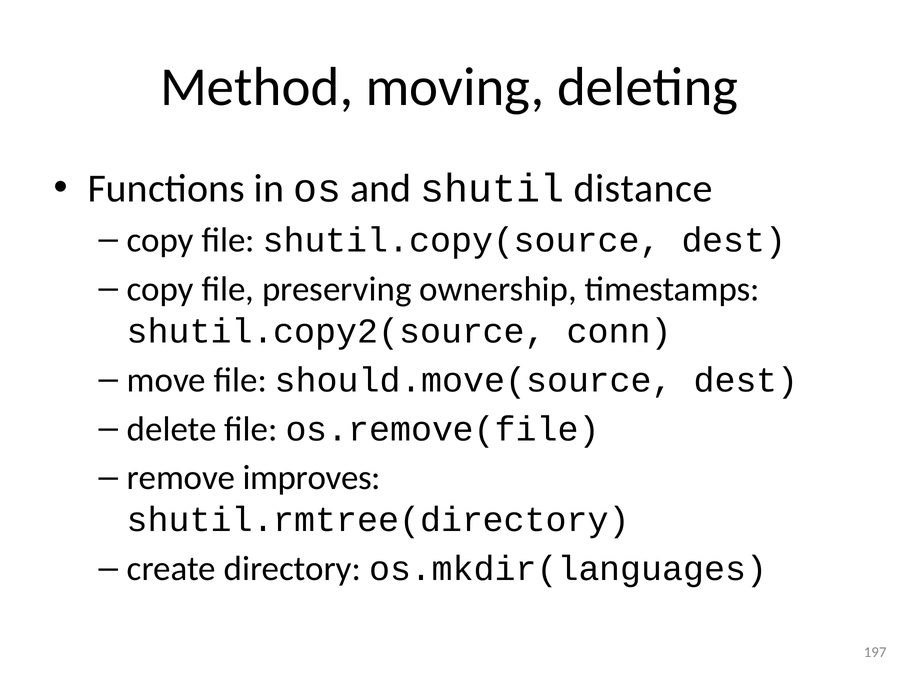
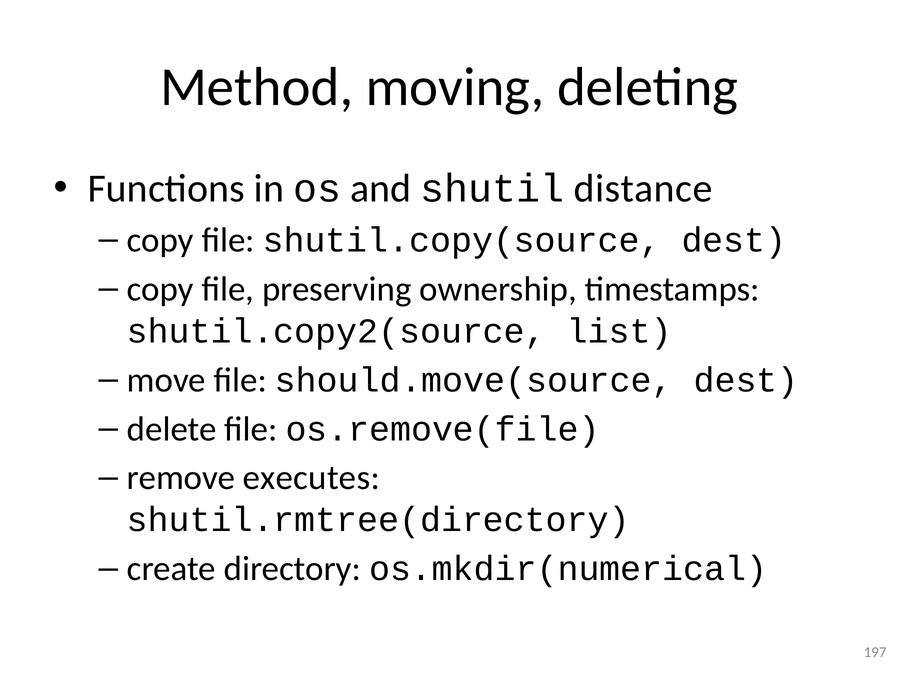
conn: conn -> list
improves: improves -> executes
os.mkdir(languages: os.mkdir(languages -> os.mkdir(numerical
